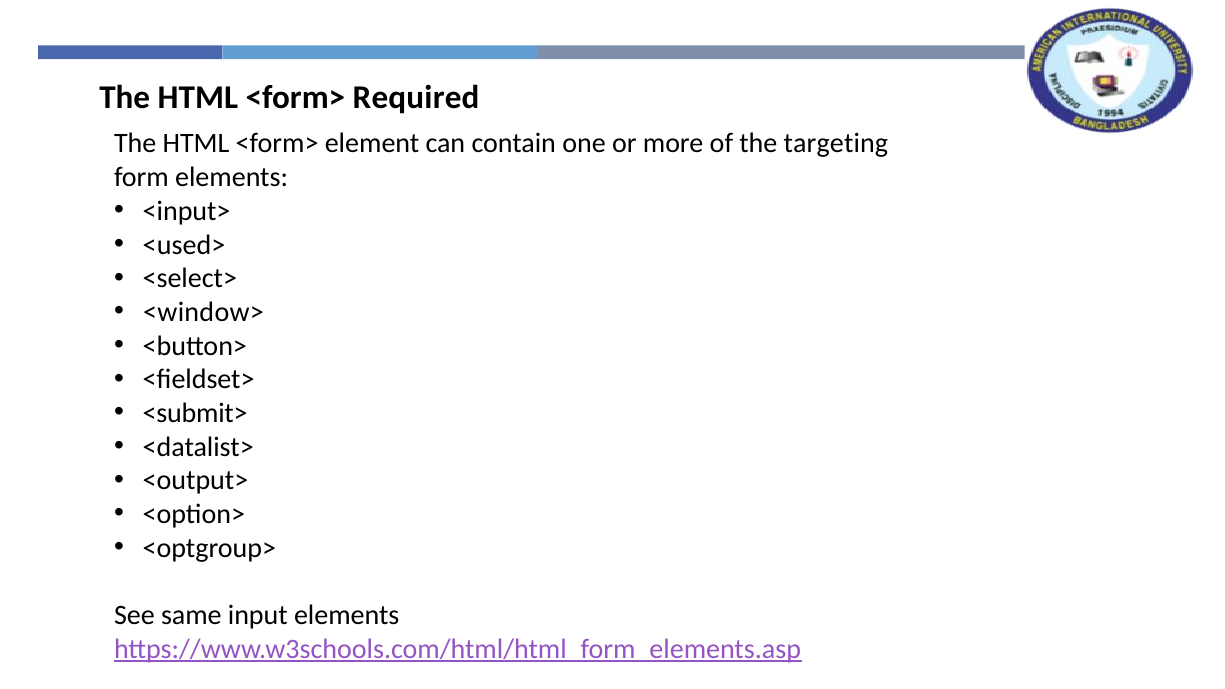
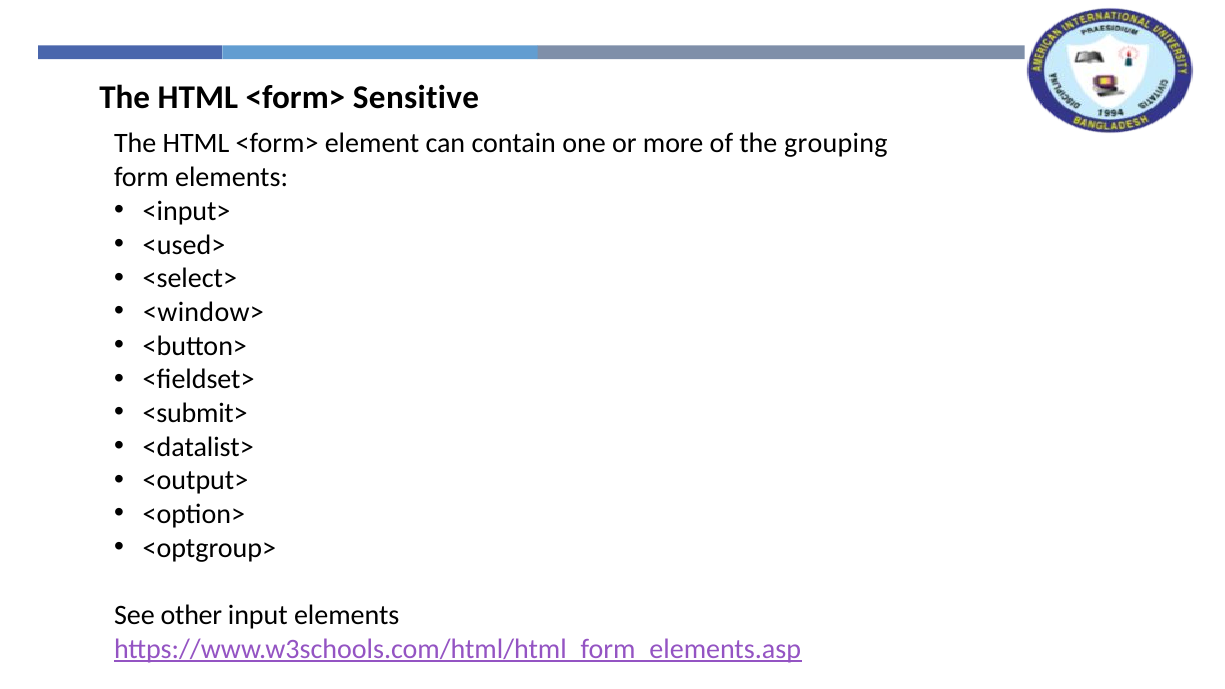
Required: Required -> Sensitive
targeting: targeting -> grouping
same: same -> other
